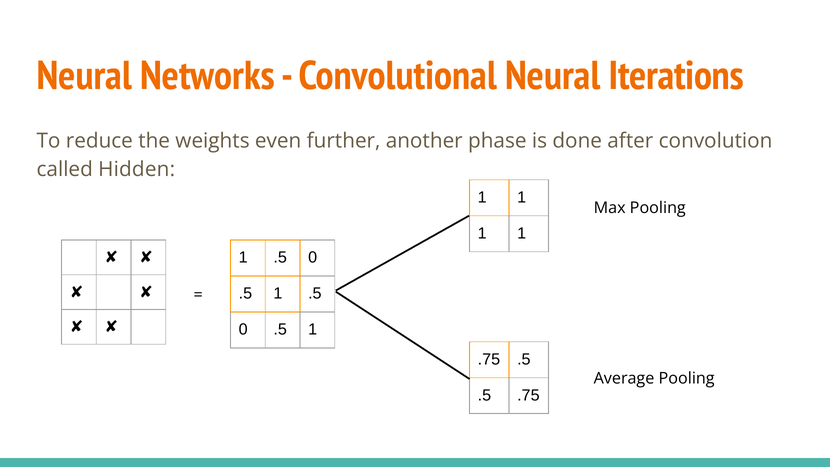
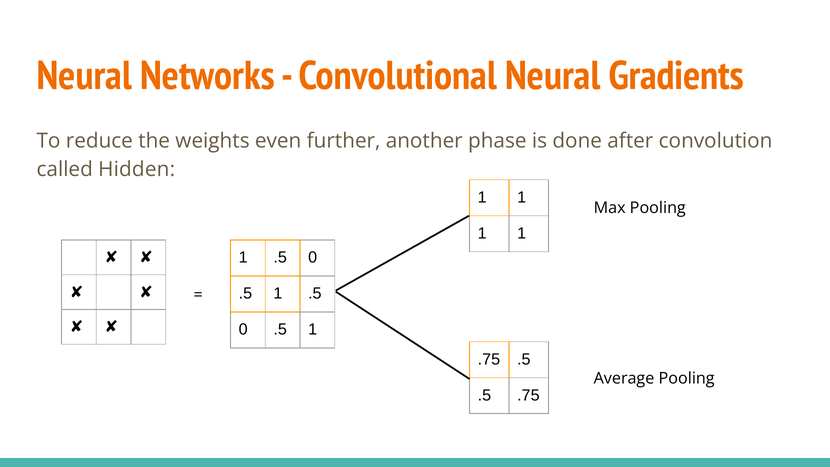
Iterations: Iterations -> Gradients
